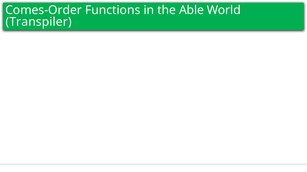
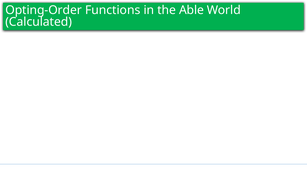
Comes-Order: Comes-Order -> Opting-Order
Transpiler: Transpiler -> Calculated
